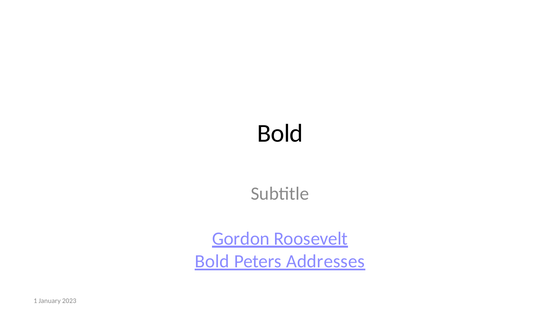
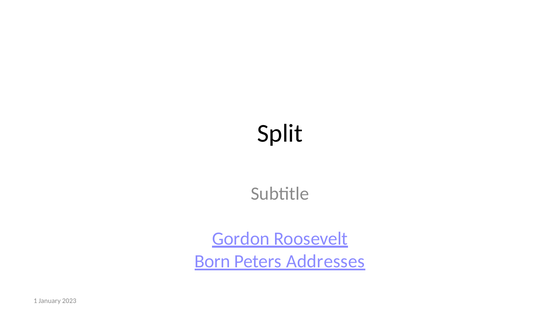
Bold at (280, 133): Bold -> Split
Bold at (212, 261): Bold -> Born
